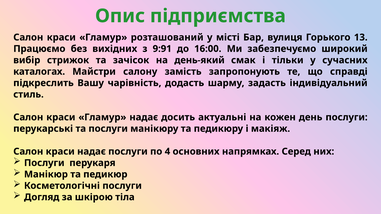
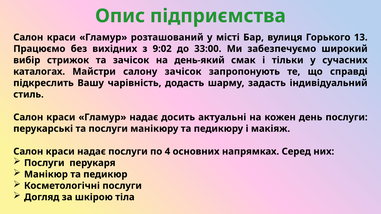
9:91: 9:91 -> 9:02
16:00: 16:00 -> 33:00
салону замість: замість -> зачісок
